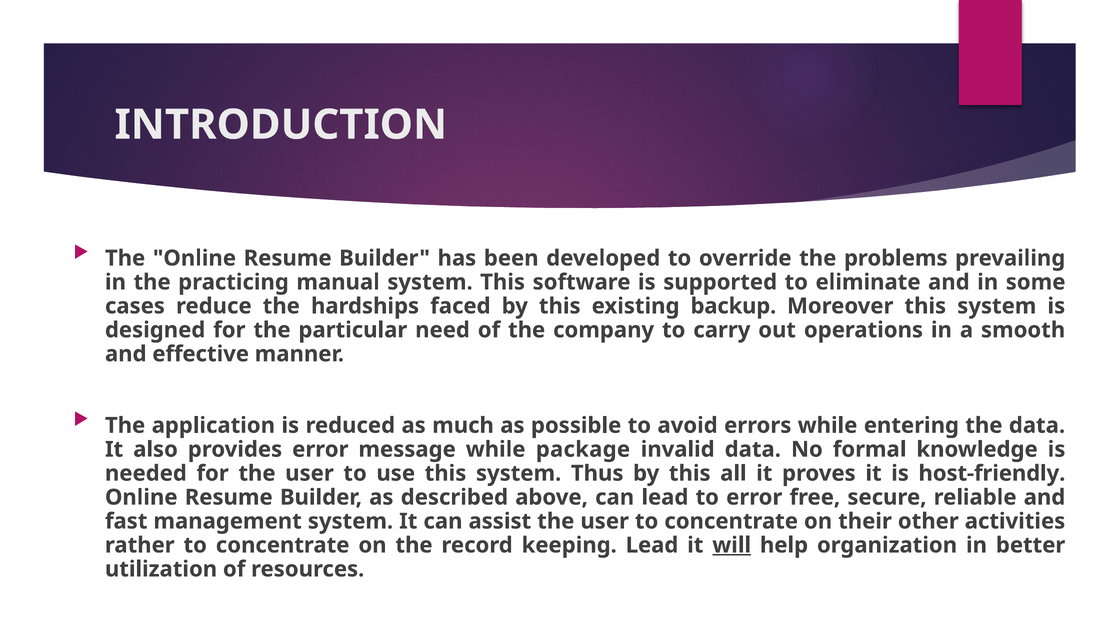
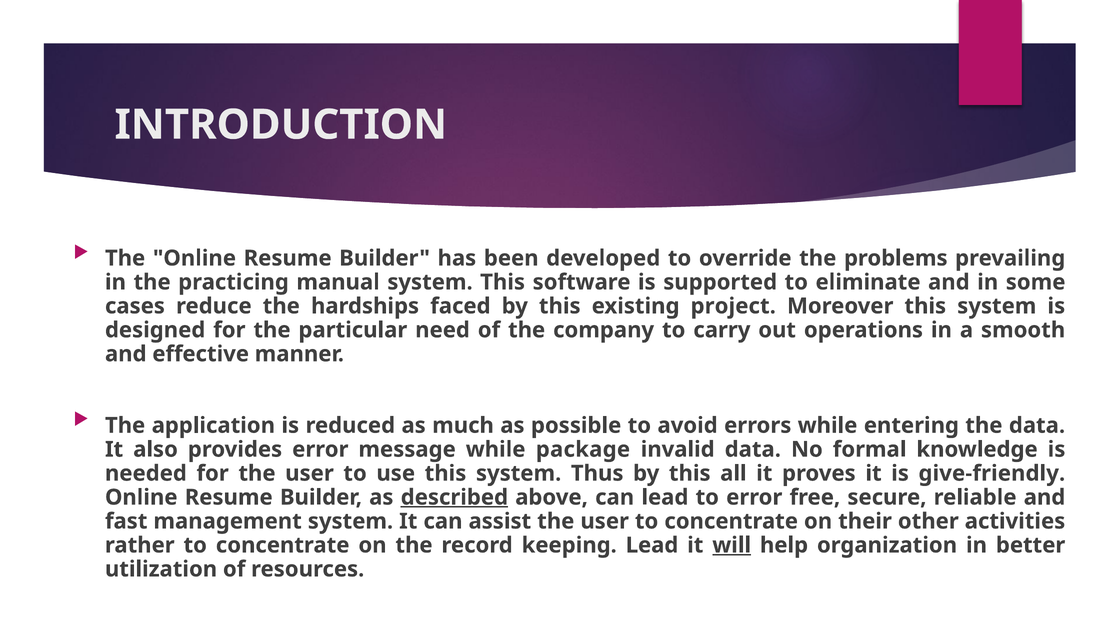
backup: backup -> project
host-friendly: host-friendly -> give-friendly
described underline: none -> present
